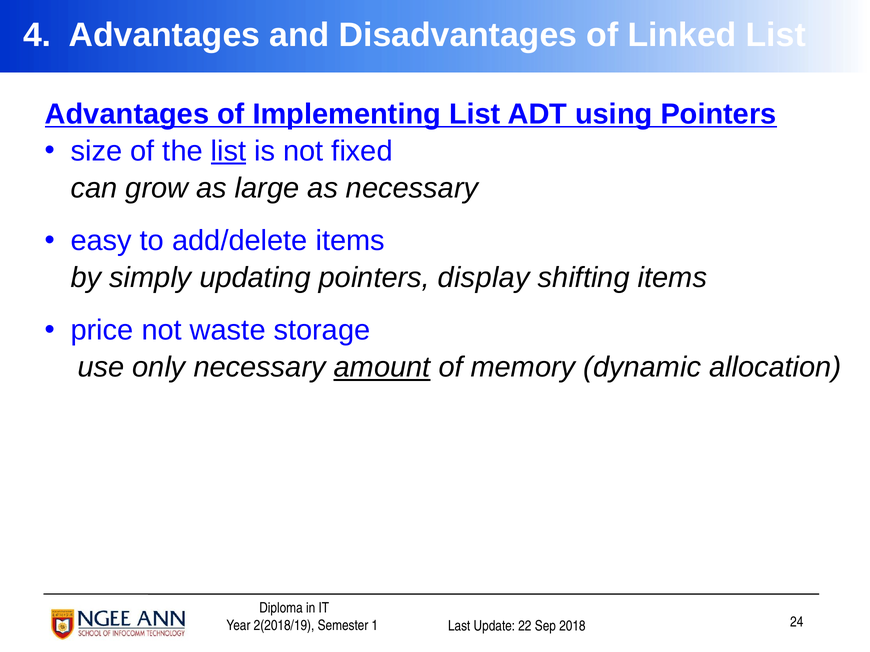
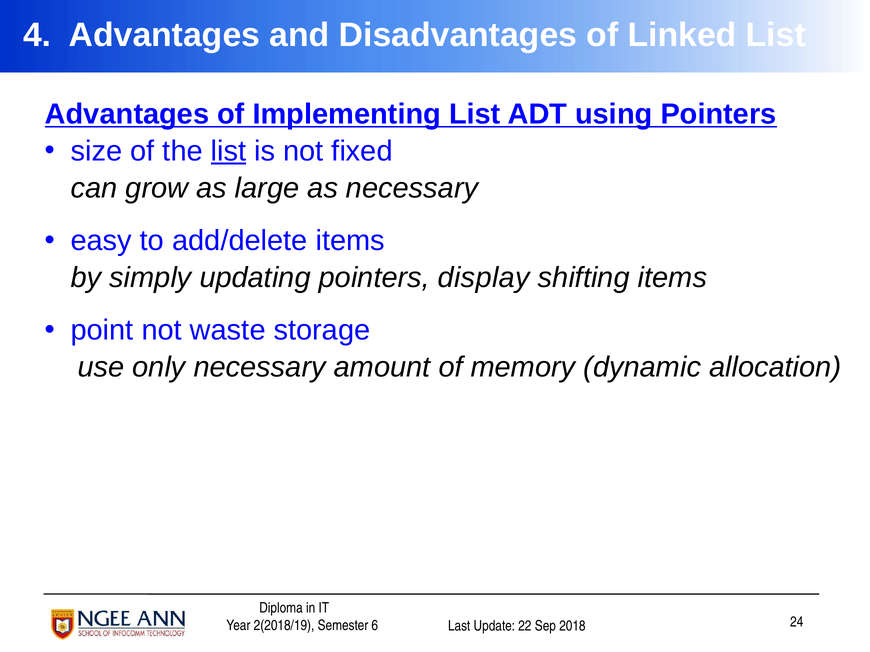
price: price -> point
amount underline: present -> none
1: 1 -> 6
